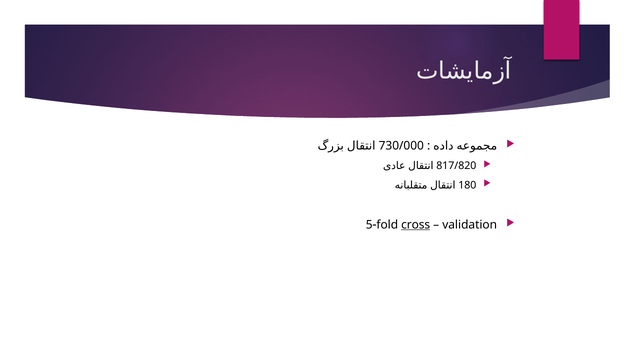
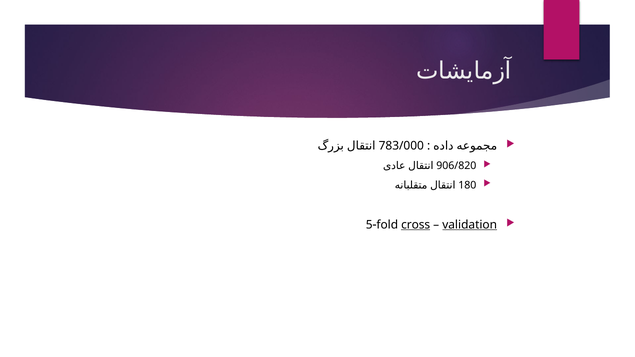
730/000: 730/000 -> 783/000
817/820: 817/820 -> 906/820
validation underline: none -> present
